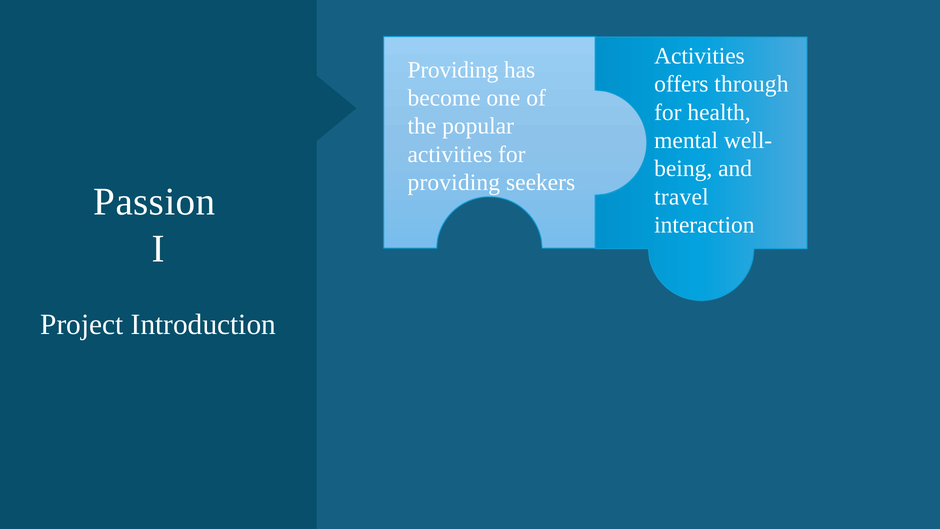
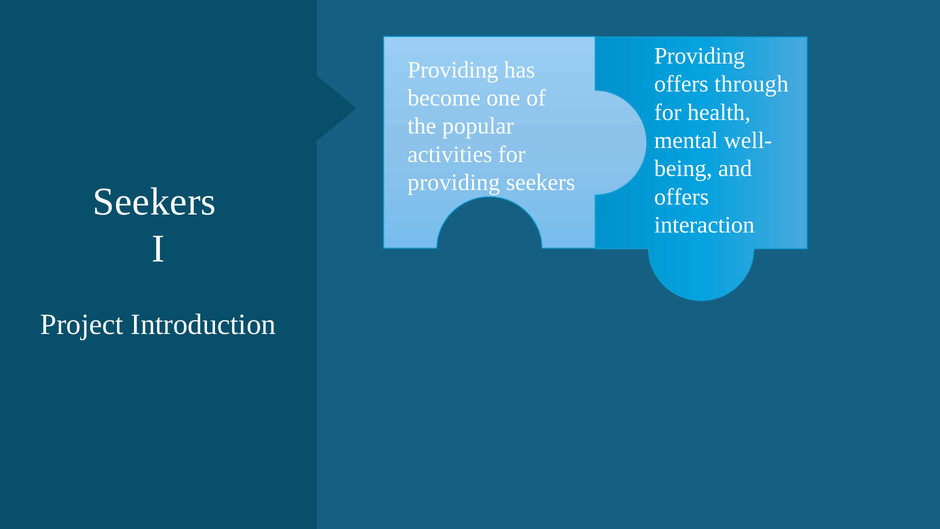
Activities at (699, 56): Activities -> Providing
Passion at (154, 202): Passion -> Seekers
travel at (681, 197): travel -> offers
